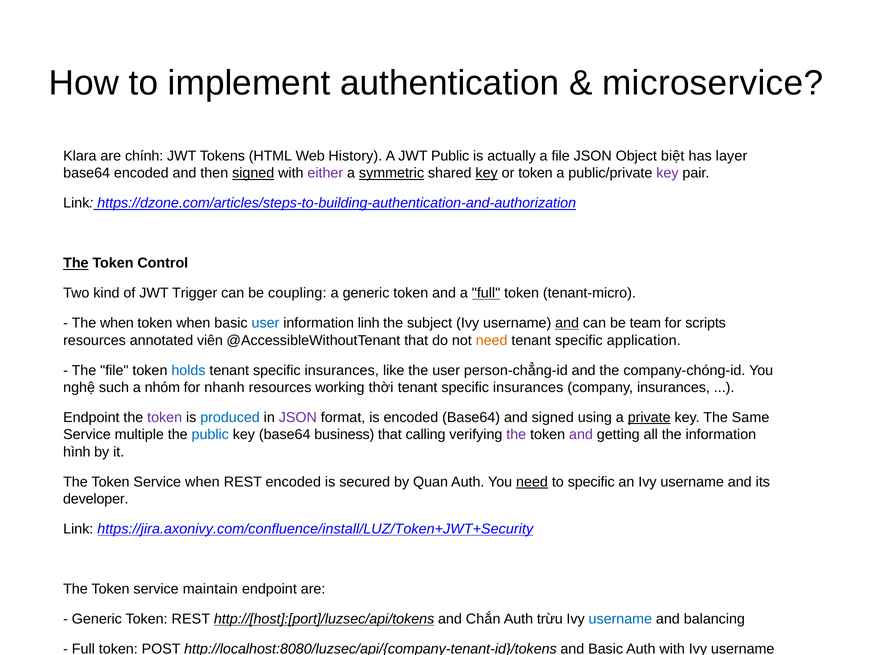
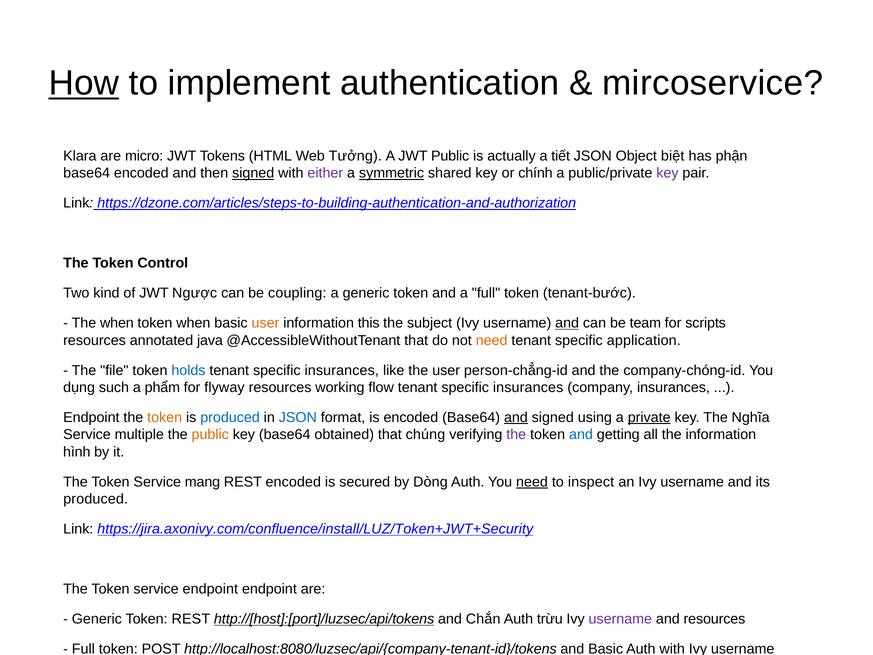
How underline: none -> present
microservice: microservice -> mircoservice
chính: chính -> micro
History: History -> Tưởng
a file: file -> tiết
layer: layer -> phận
key at (487, 173) underline: present -> none
or token: token -> chính
The at (76, 263) underline: present -> none
Trigger: Trigger -> Ngược
full at (486, 293) underline: present -> none
tenant-micro: tenant-micro -> tenant-bước
user at (265, 323) colour: blue -> orange
linh: linh -> this
viên: viên -> java
nghệ: nghệ -> dụng
nhóm: nhóm -> phẩm
nhanh: nhanh -> flyway
thời: thời -> flow
token at (165, 417) colour: purple -> orange
JSON at (298, 417) colour: purple -> blue
and at (516, 417) underline: none -> present
Same: Same -> Nghĩa
public at (210, 434) colour: blue -> orange
business: business -> obtained
calling: calling -> chúng
and at (581, 434) colour: purple -> blue
Service when: when -> mang
Quan: Quan -> Dòng
to specific: specific -> inspect
developer at (96, 499): developer -> produced
service maintain: maintain -> endpoint
username at (620, 619) colour: blue -> purple
and balancing: balancing -> resources
